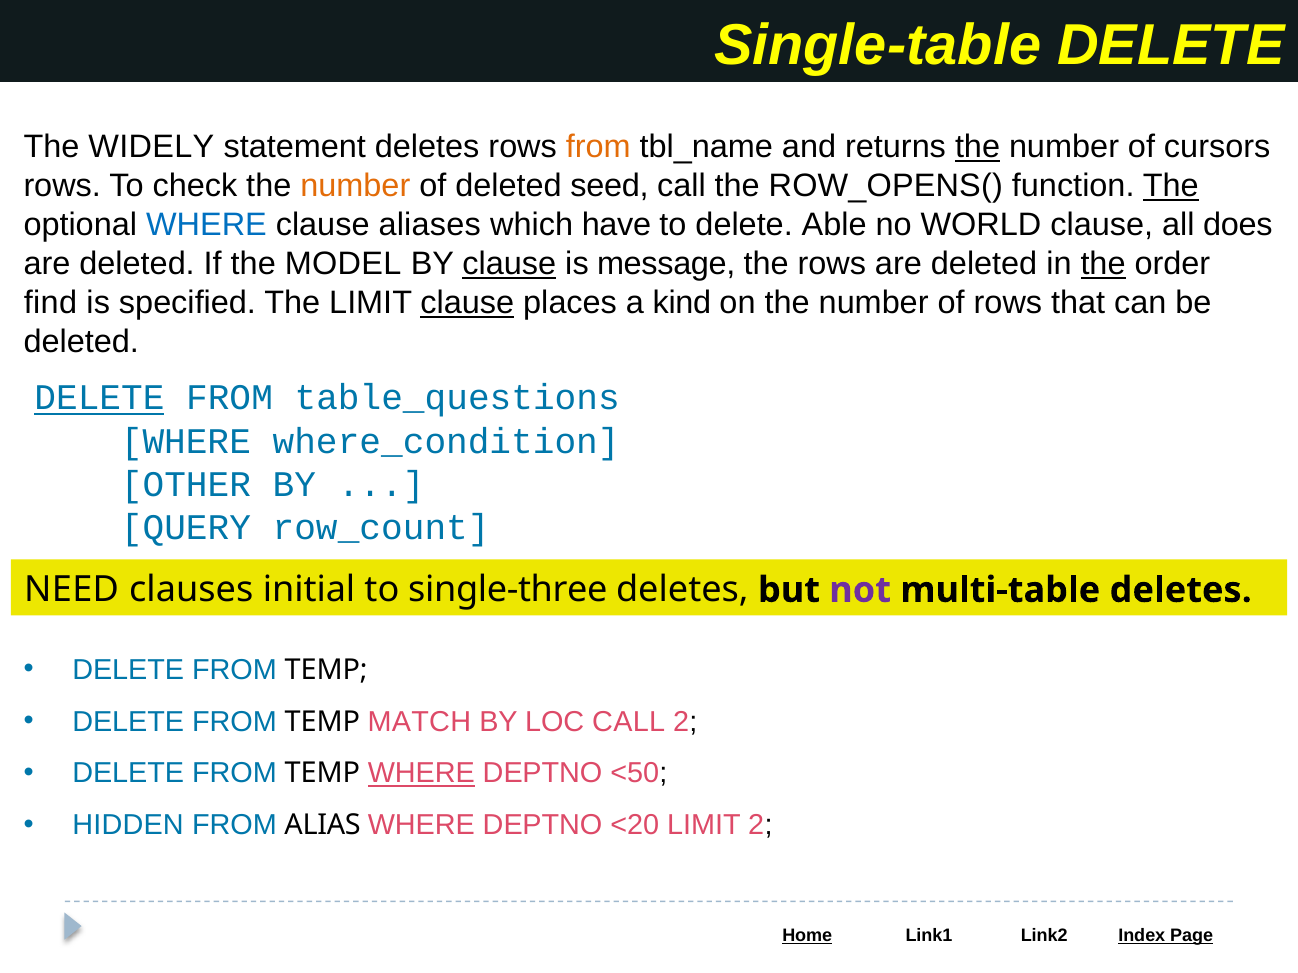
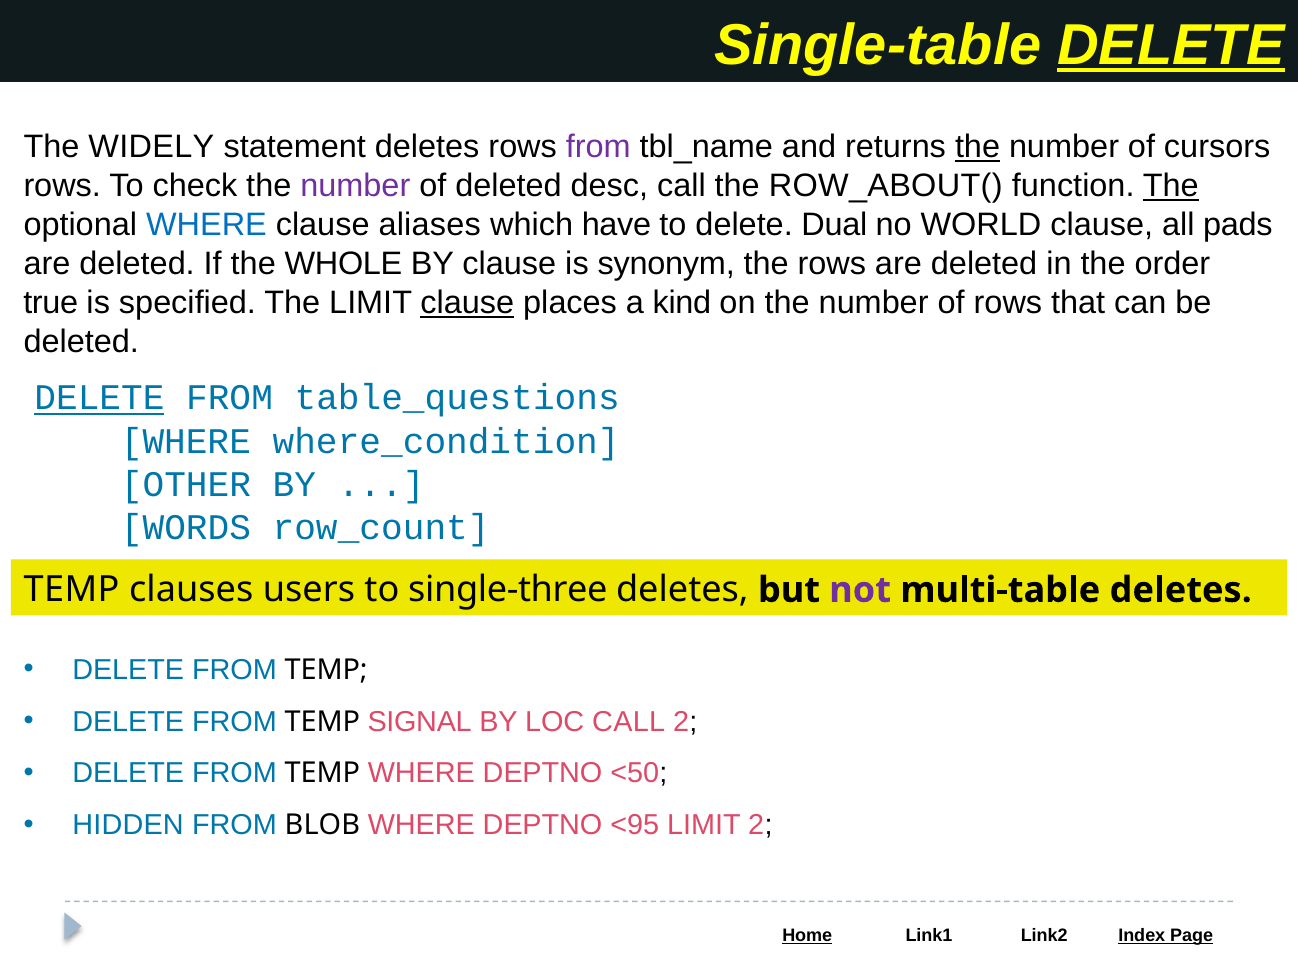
DELETE at (1171, 45) underline: none -> present
from at (598, 147) colour: orange -> purple
number at (355, 186) colour: orange -> purple
seed: seed -> desc
ROW_OPENS(: ROW_OPENS( -> ROW_ABOUT(
Able: Able -> Dual
does: does -> pads
MODEL: MODEL -> WHOLE
clause at (509, 264) underline: present -> none
message: message -> synonym
the at (1103, 264) underline: present -> none
find: find -> true
QUERY: QUERY -> WORDS
NEED at (72, 590): NEED -> TEMP
initial: initial -> users
MATCH: MATCH -> SIGNAL
WHERE at (421, 774) underline: present -> none
ALIAS: ALIAS -> BLOB
<20: <20 -> <95
